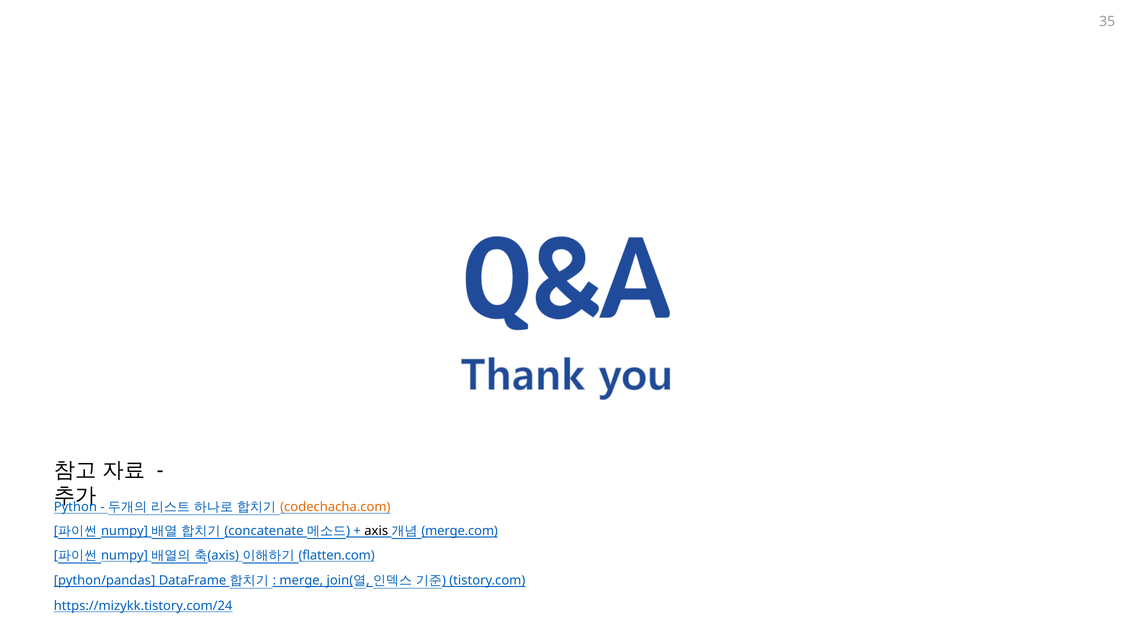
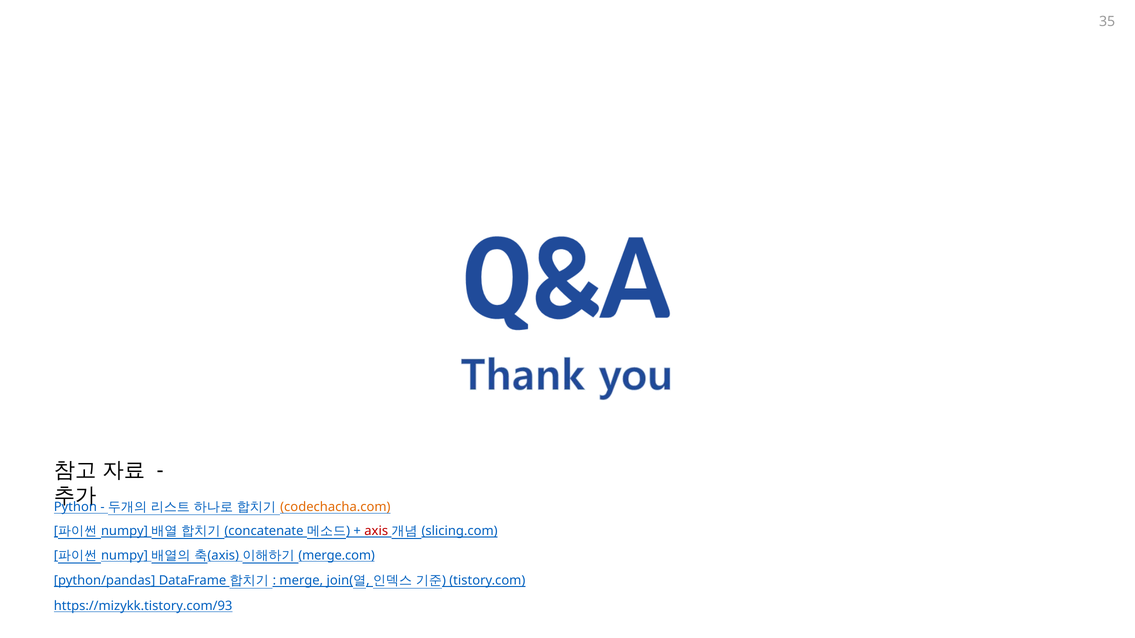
axis colour: black -> red
merge.com: merge.com -> slicing.com
flatten.com: flatten.com -> merge.com
https://mizykk.tistory.com/24: https://mizykk.tistory.com/24 -> https://mizykk.tistory.com/93
